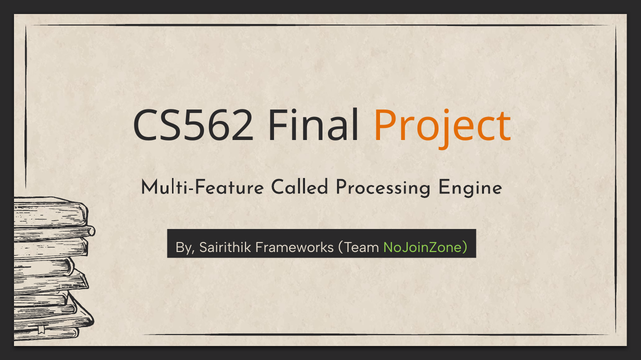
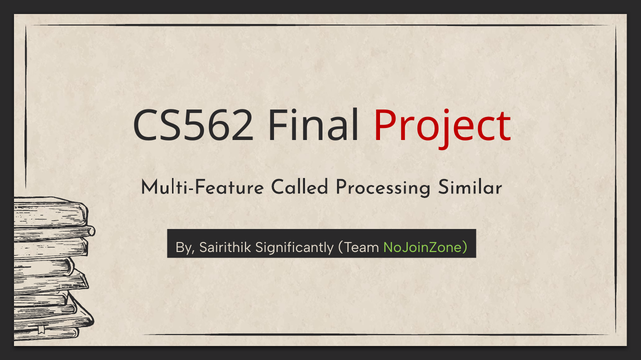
Project colour: orange -> red
Engine: Engine -> Similar
Frameworks: Frameworks -> Significantly
